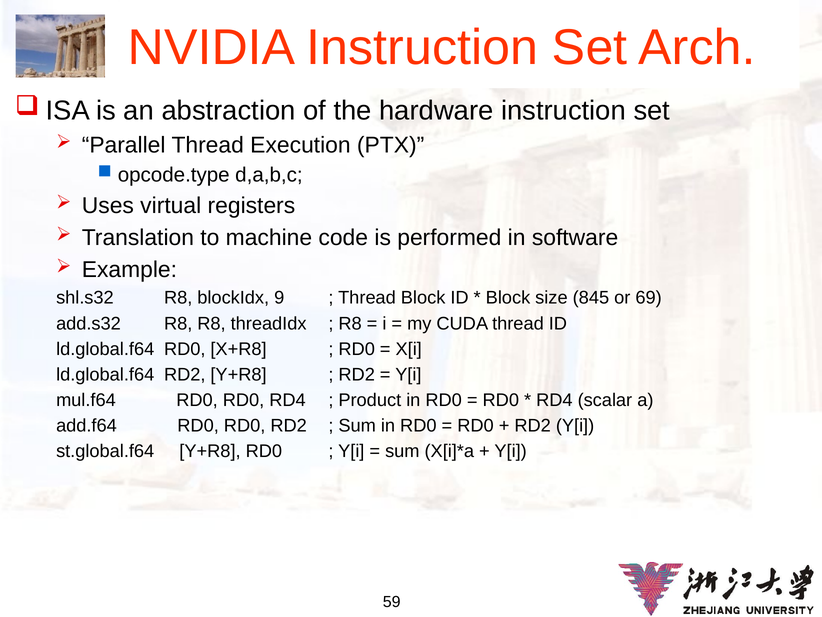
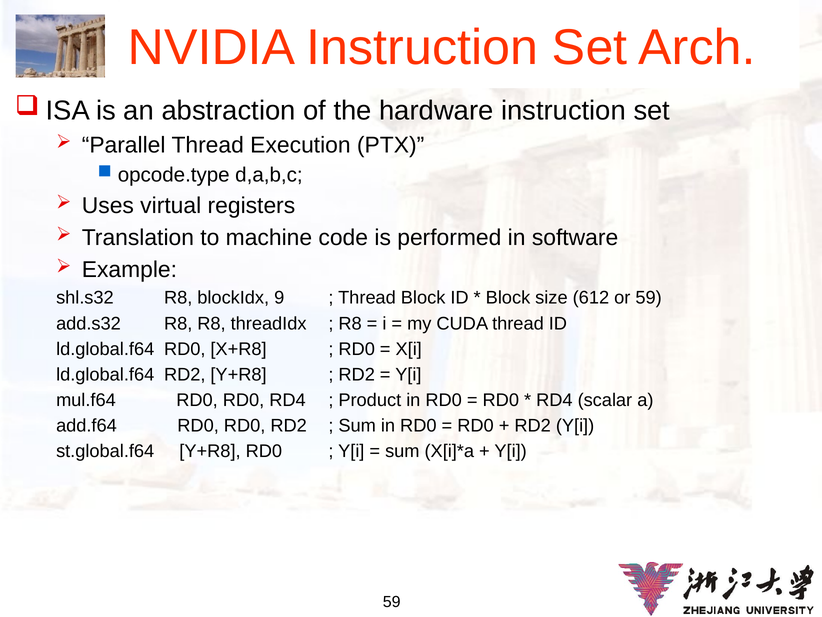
845: 845 -> 612
or 69: 69 -> 59
